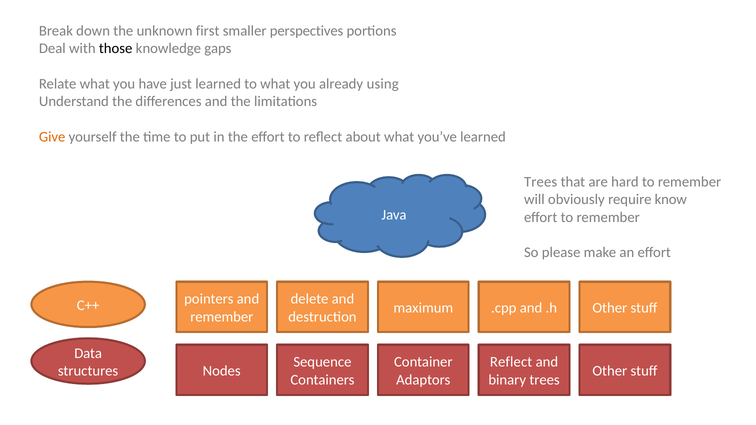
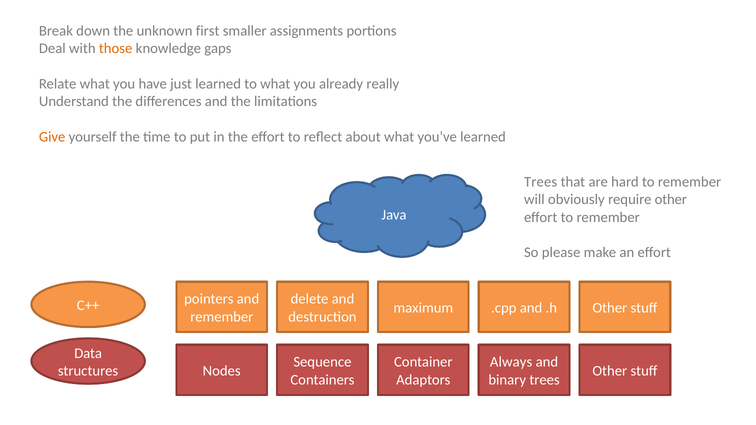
perspectives: perspectives -> assignments
those colour: black -> orange
using: using -> really
require know: know -> other
Reflect at (511, 362): Reflect -> Always
